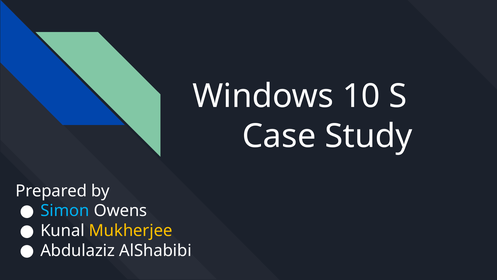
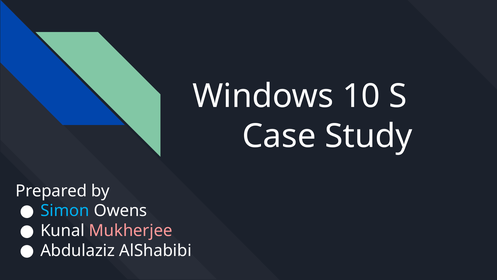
Mukherjee colour: yellow -> pink
